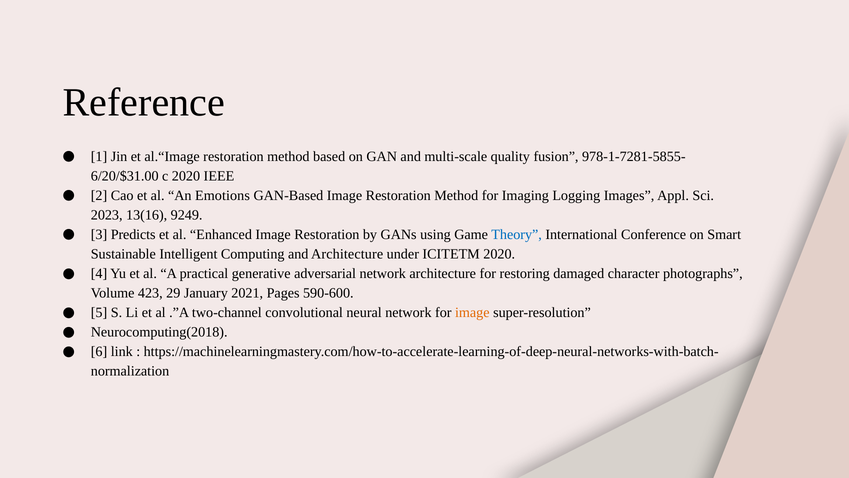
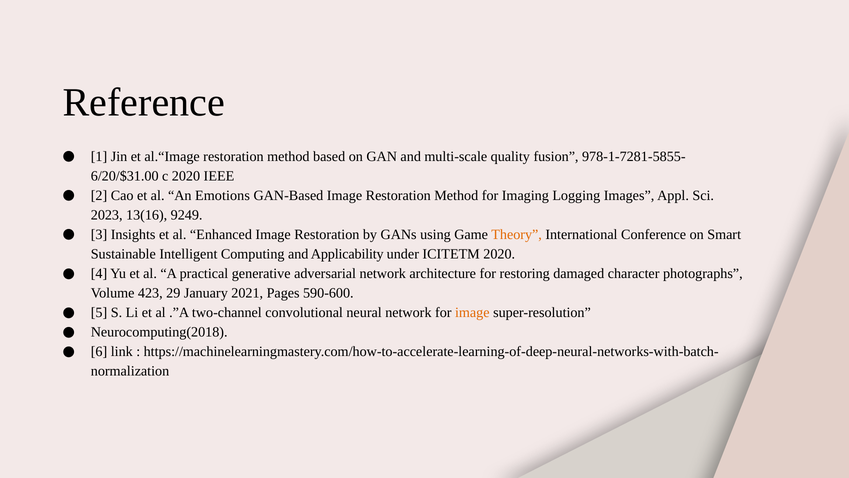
Predicts: Predicts -> Insights
Theory colour: blue -> orange
and Architecture: Architecture -> Applicability
